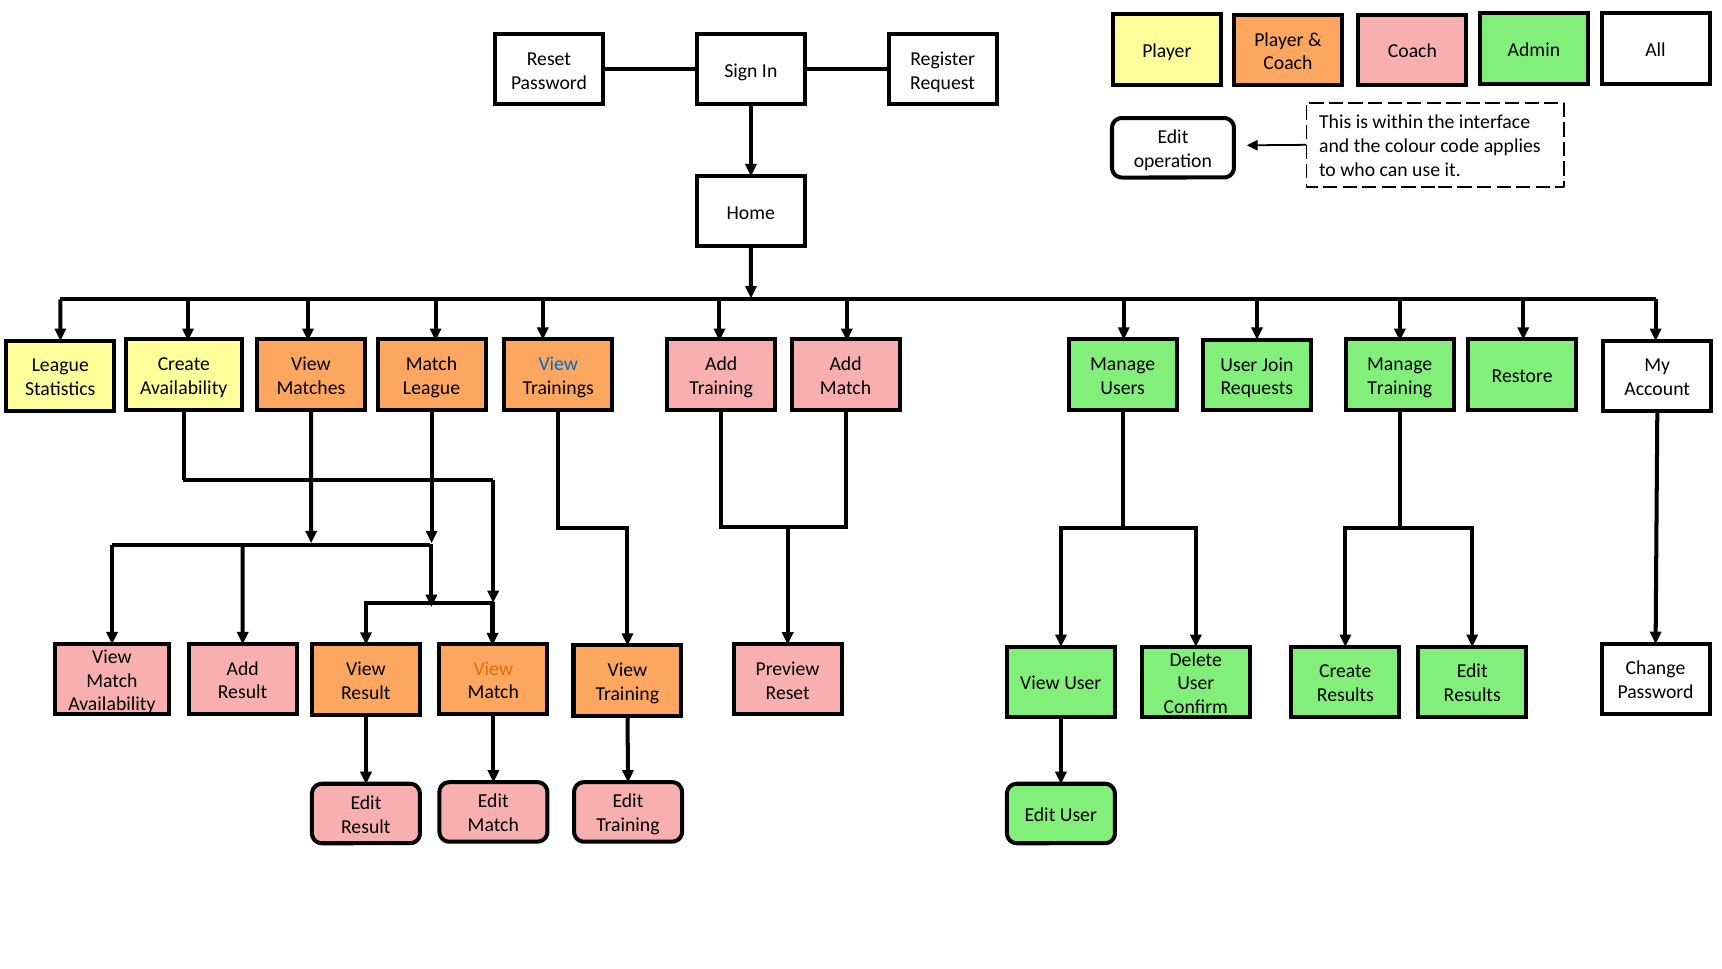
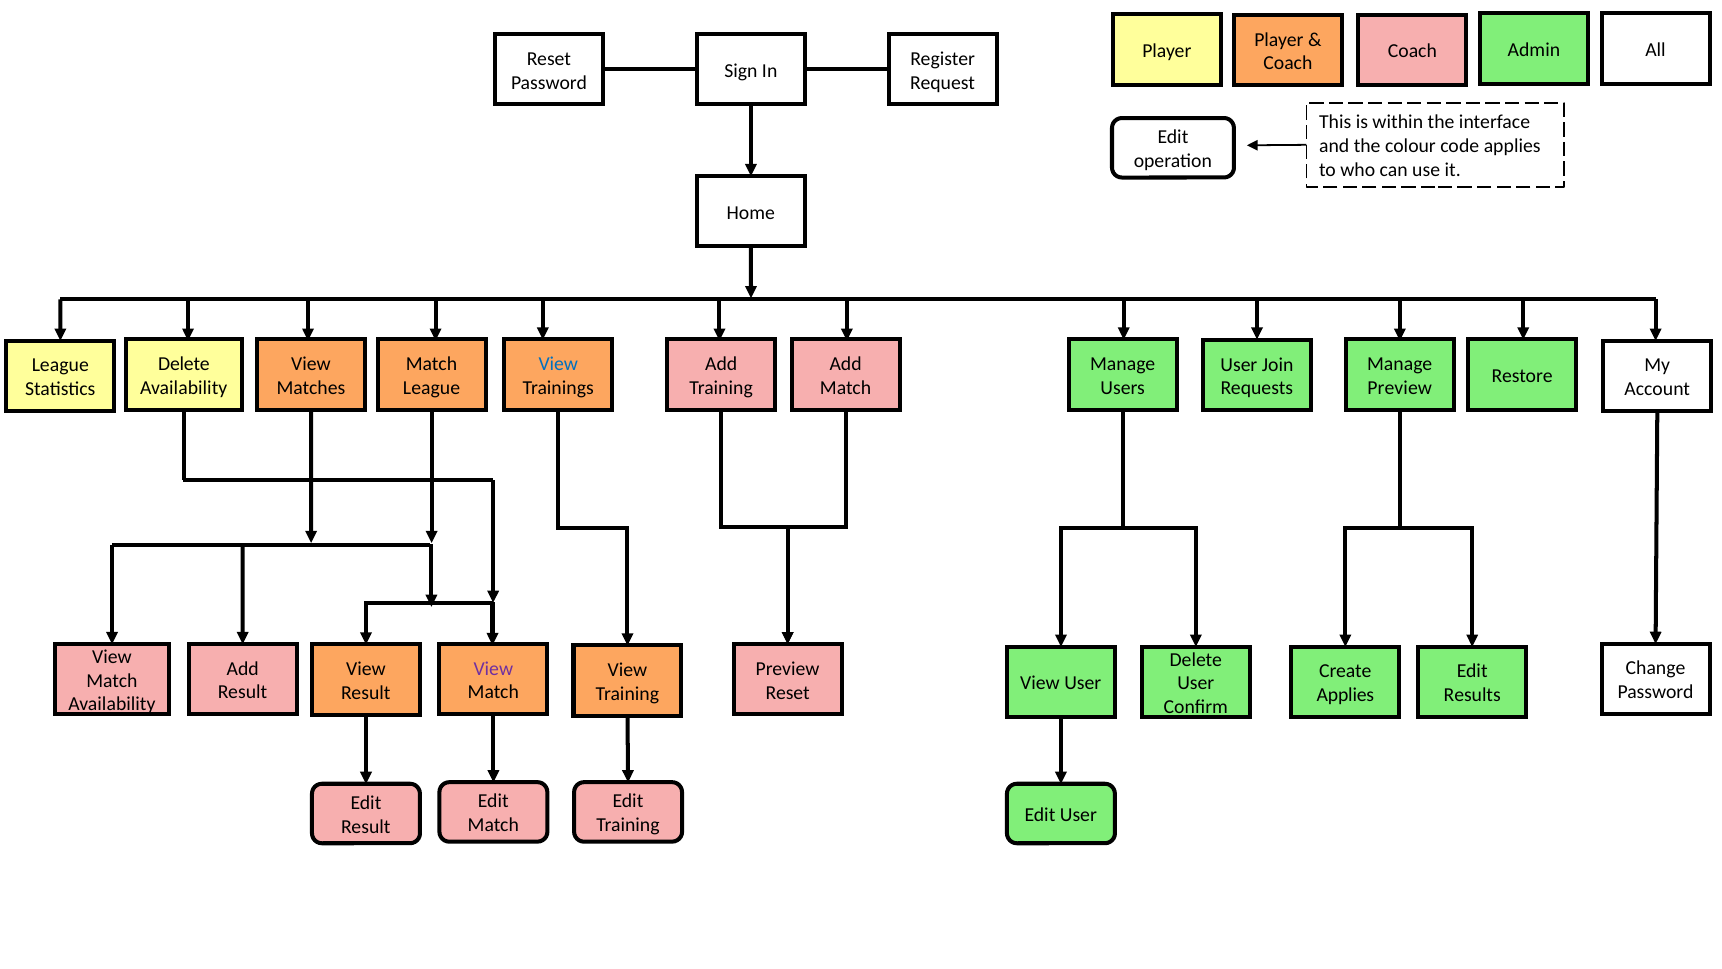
Create at (184, 364): Create -> Delete
Training at (1400, 388): Training -> Preview
View at (493, 668) colour: orange -> purple
Results at (1345, 695): Results -> Applies
